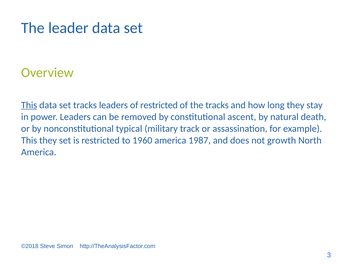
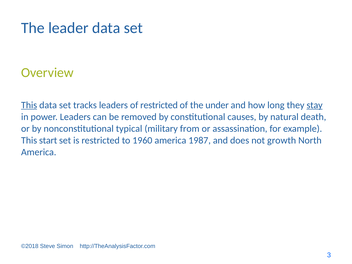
the tracks: tracks -> under
stay underline: none -> present
ascent: ascent -> causes
track: track -> from
This they: they -> start
